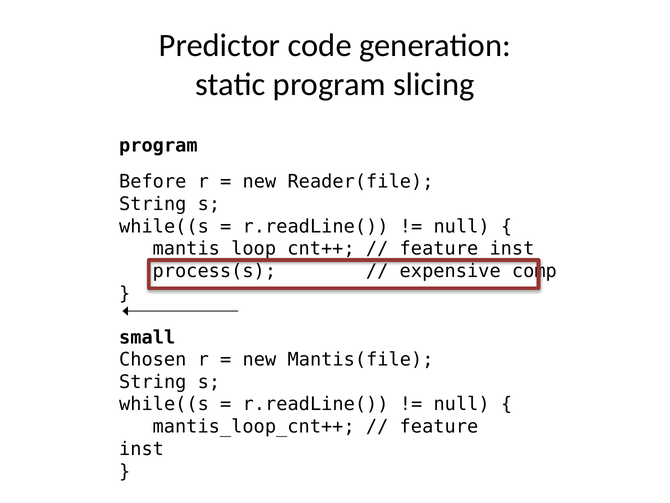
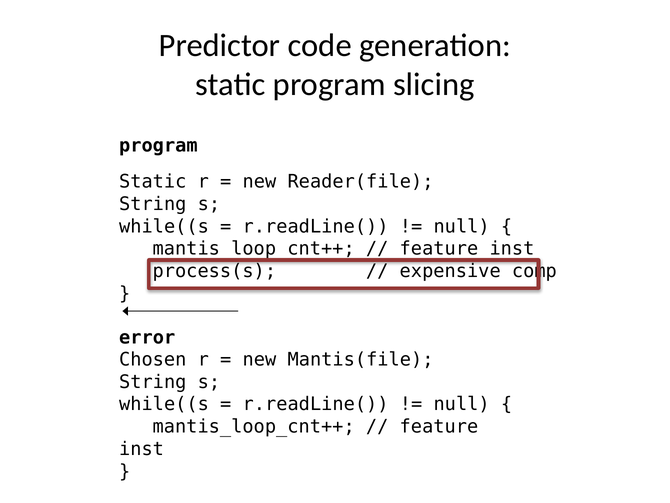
Before at (153, 182): Before -> Static
small: small -> error
